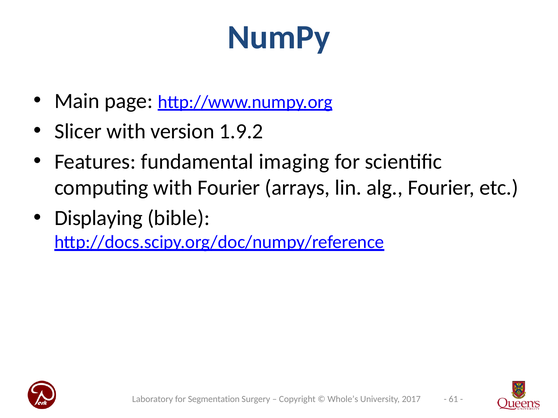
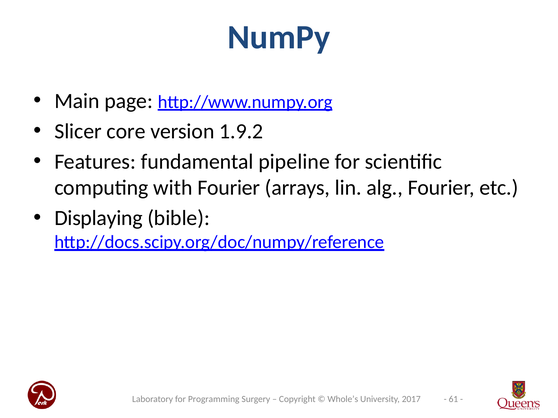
Slicer with: with -> core
imaging: imaging -> pipeline
Segmentation: Segmentation -> Programming
